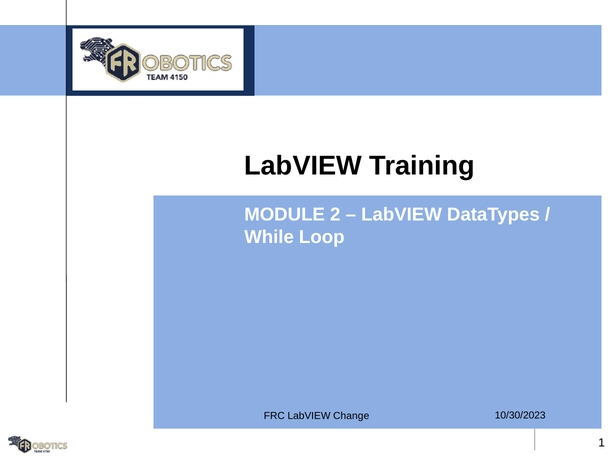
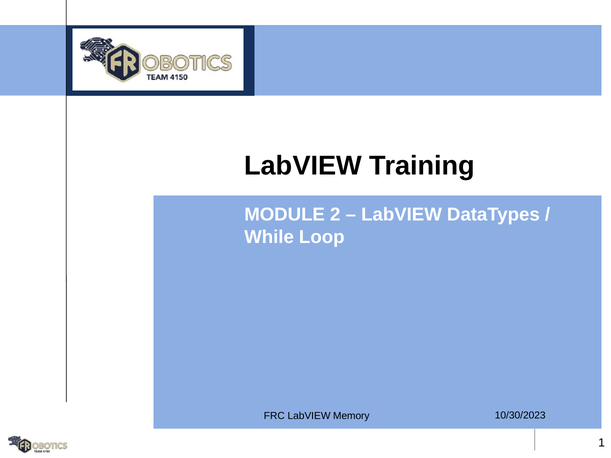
Change: Change -> Memory
